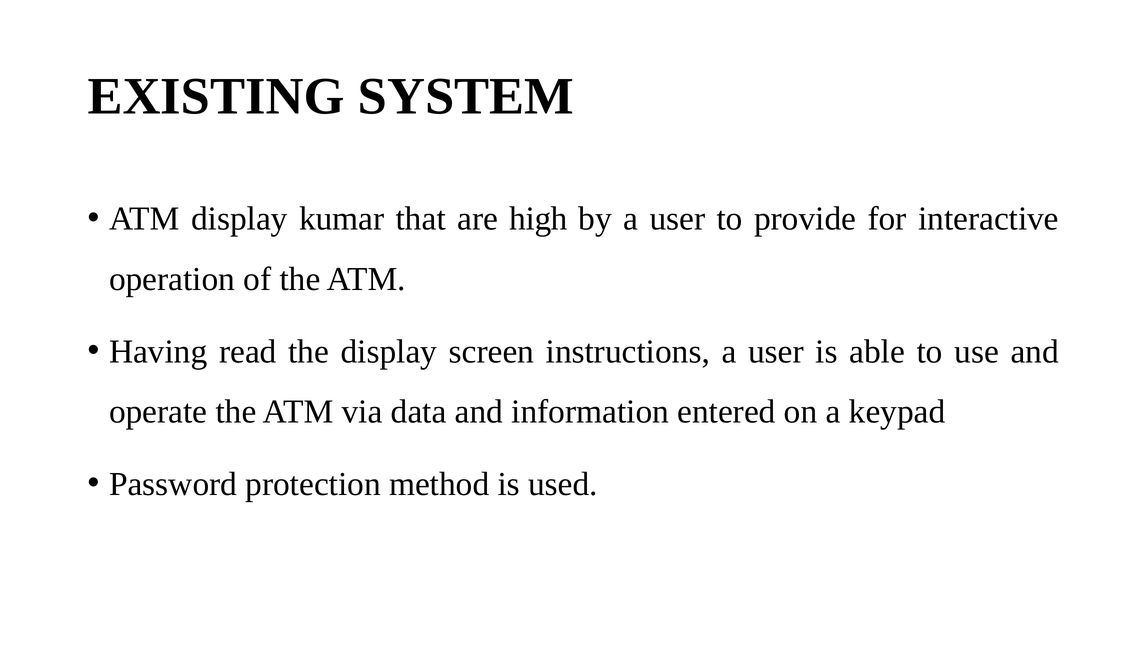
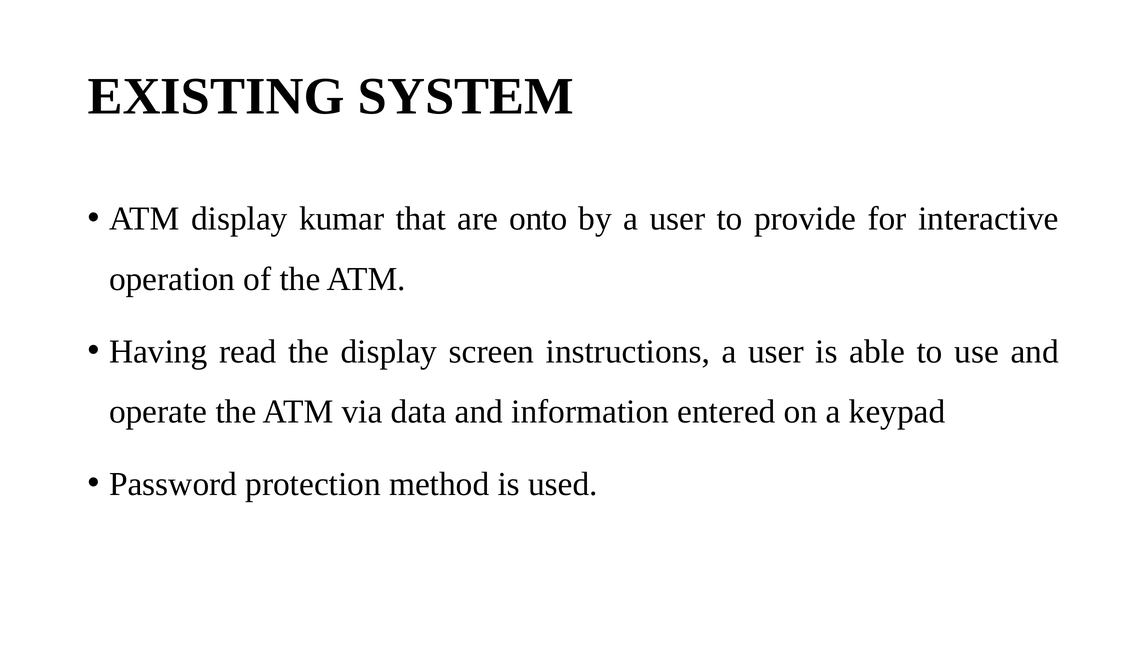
high: high -> onto
